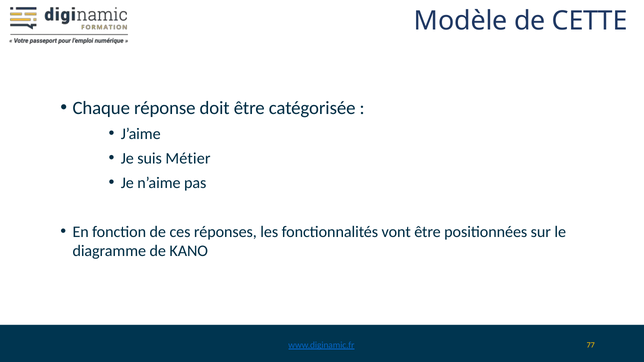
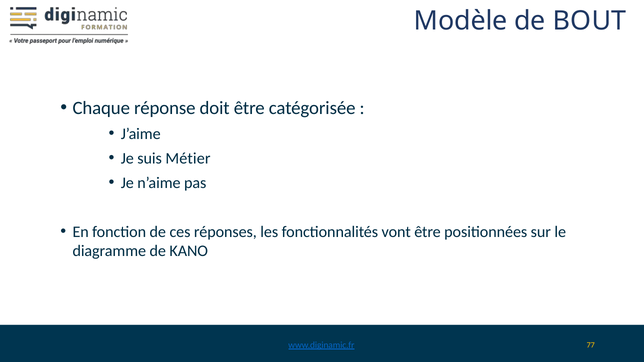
CETTE: CETTE -> BOUT
